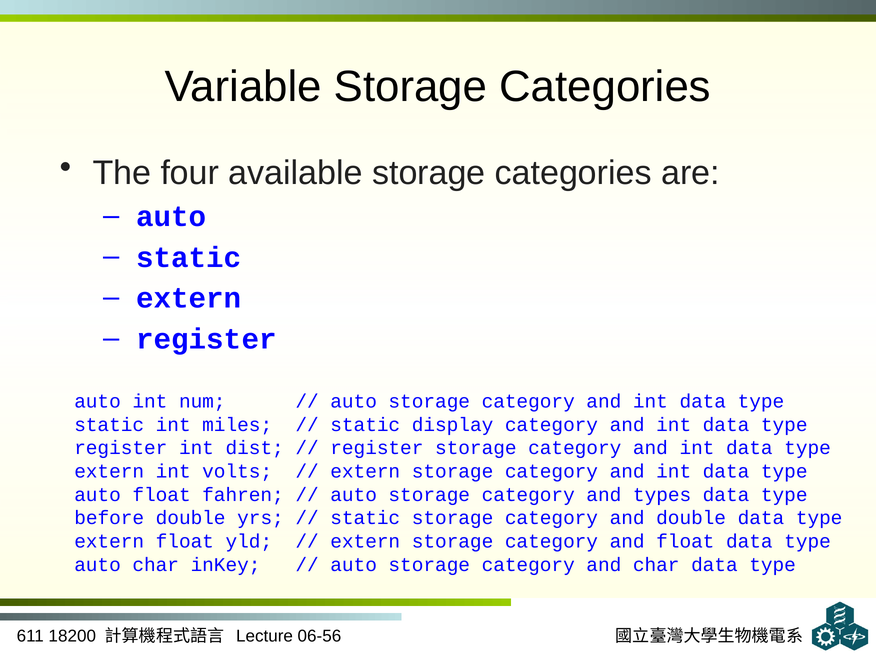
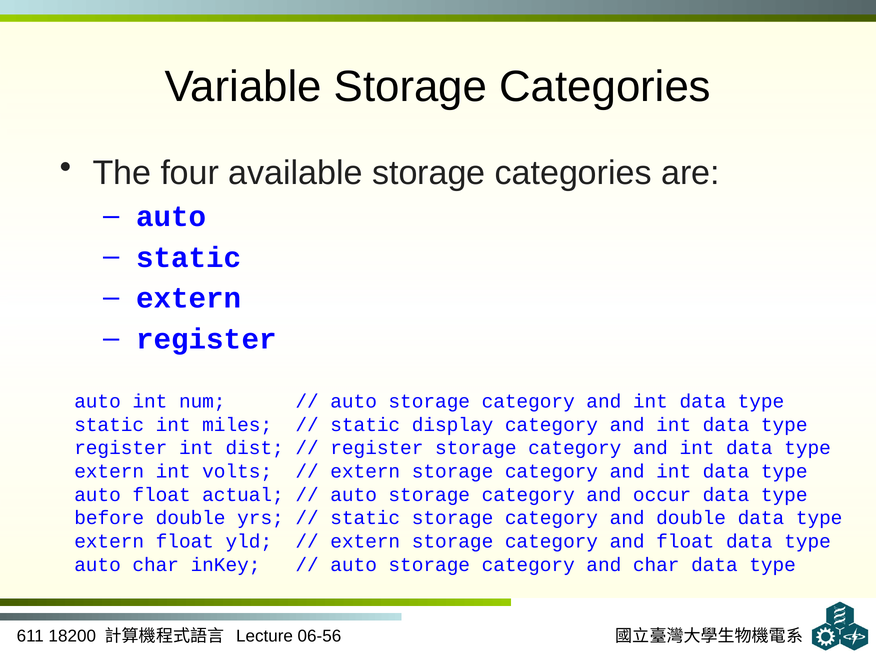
fahren: fahren -> actual
types: types -> occur
